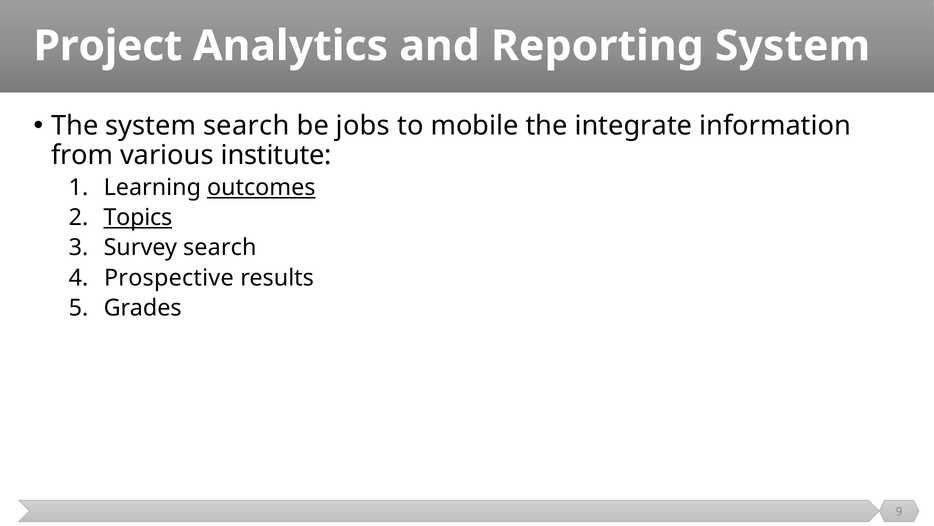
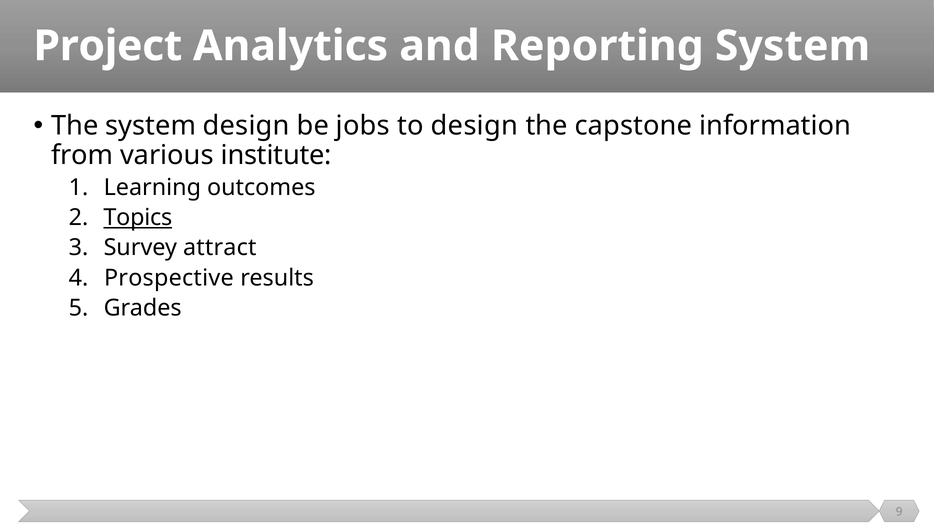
system search: search -> design
to mobile: mobile -> design
integrate: integrate -> capstone
outcomes underline: present -> none
Survey search: search -> attract
